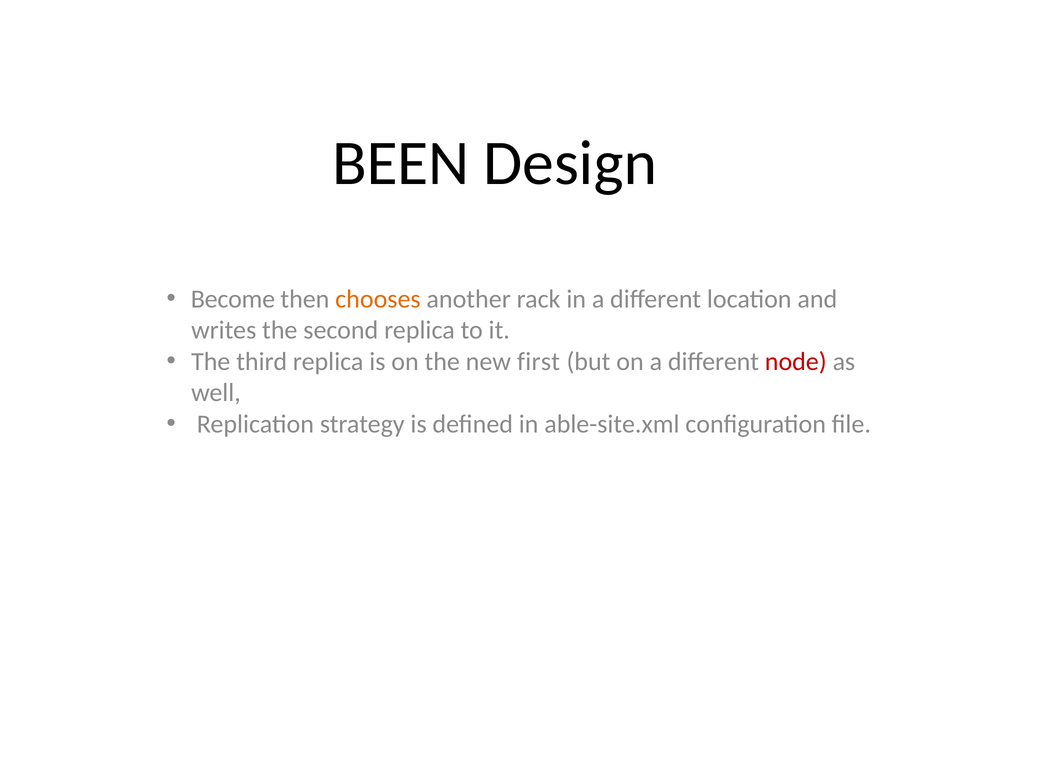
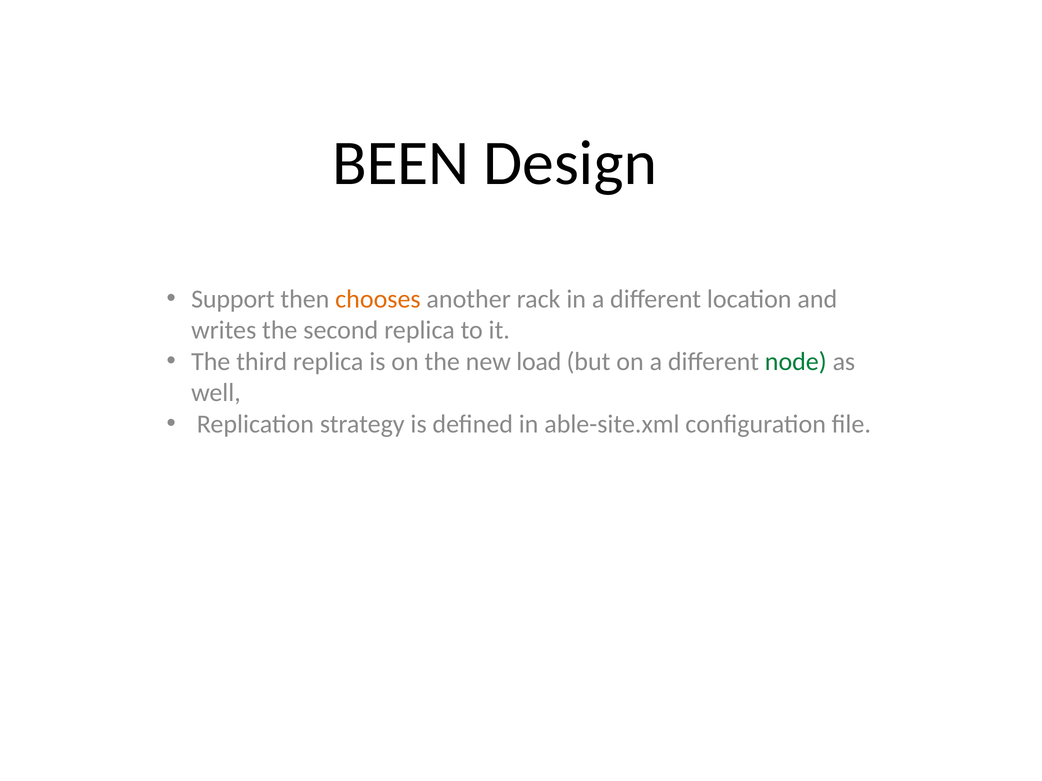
Become: Become -> Support
first: first -> load
node colour: red -> green
